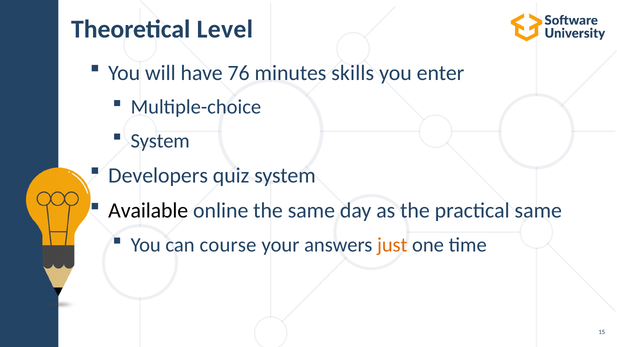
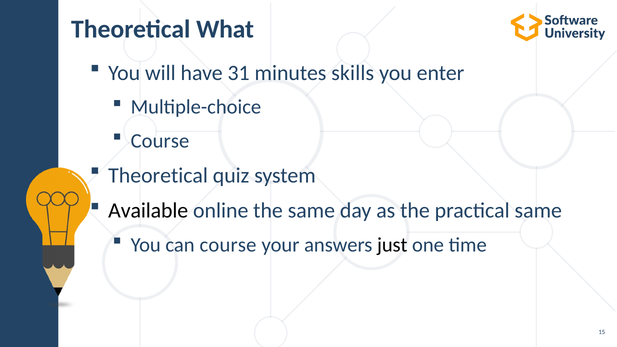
Level: Level -> What
76: 76 -> 31
System at (160, 141): System -> Course
Developers at (158, 175): Developers -> Theoretical
just colour: orange -> black
